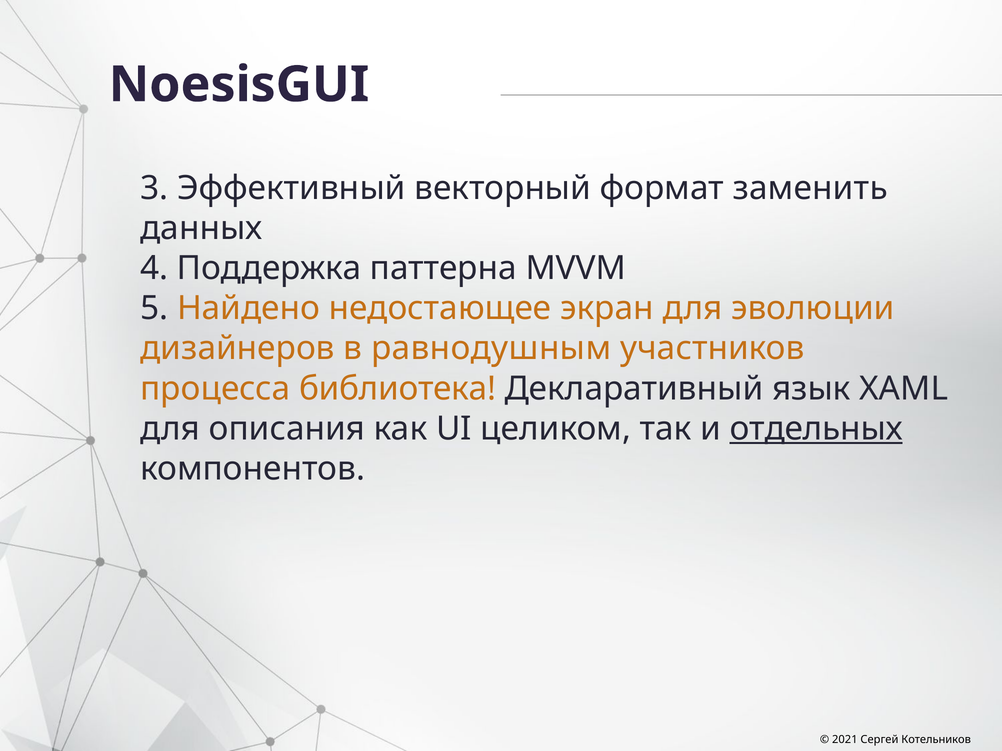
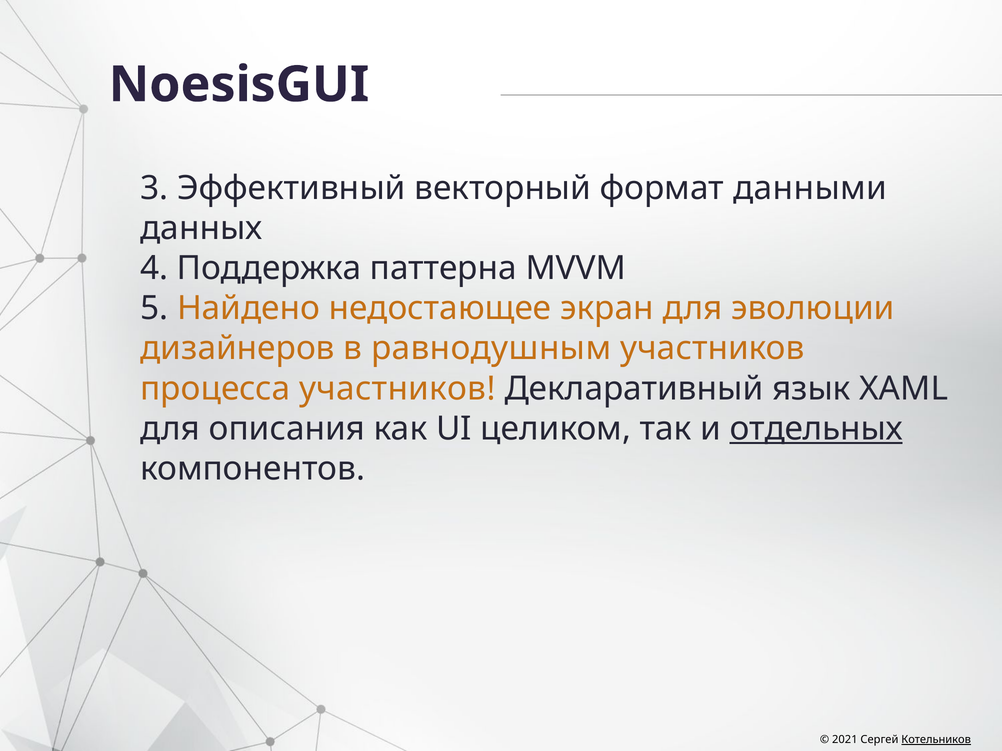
заменить: заменить -> данными
процесса библиотека: библиотека -> участников
Котельников underline: none -> present
